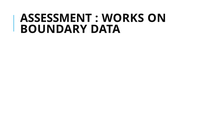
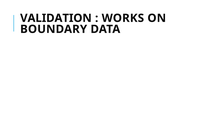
ASSESSMENT: ASSESSMENT -> VALIDATION
